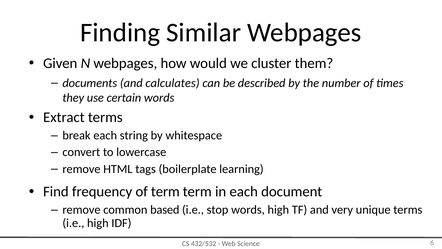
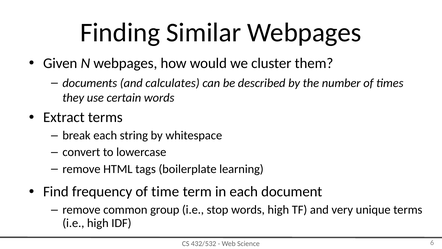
of term: term -> time
based: based -> group
